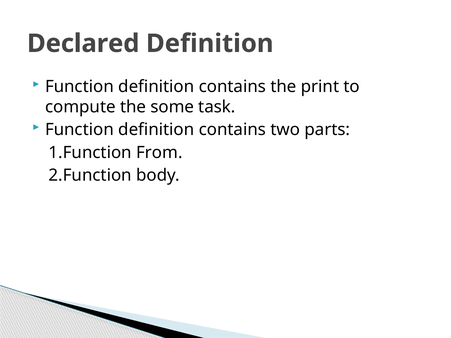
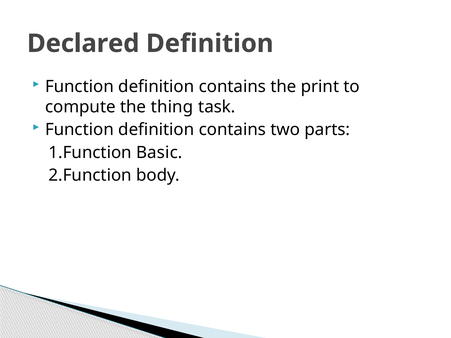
some: some -> thing
From: From -> Basic
